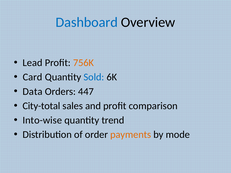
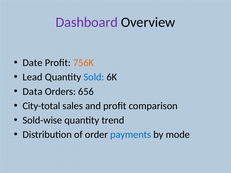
Dashboard colour: blue -> purple
Lead: Lead -> Date
Card: Card -> Lead
447: 447 -> 656
Into-wise: Into-wise -> Sold-wise
payments colour: orange -> blue
